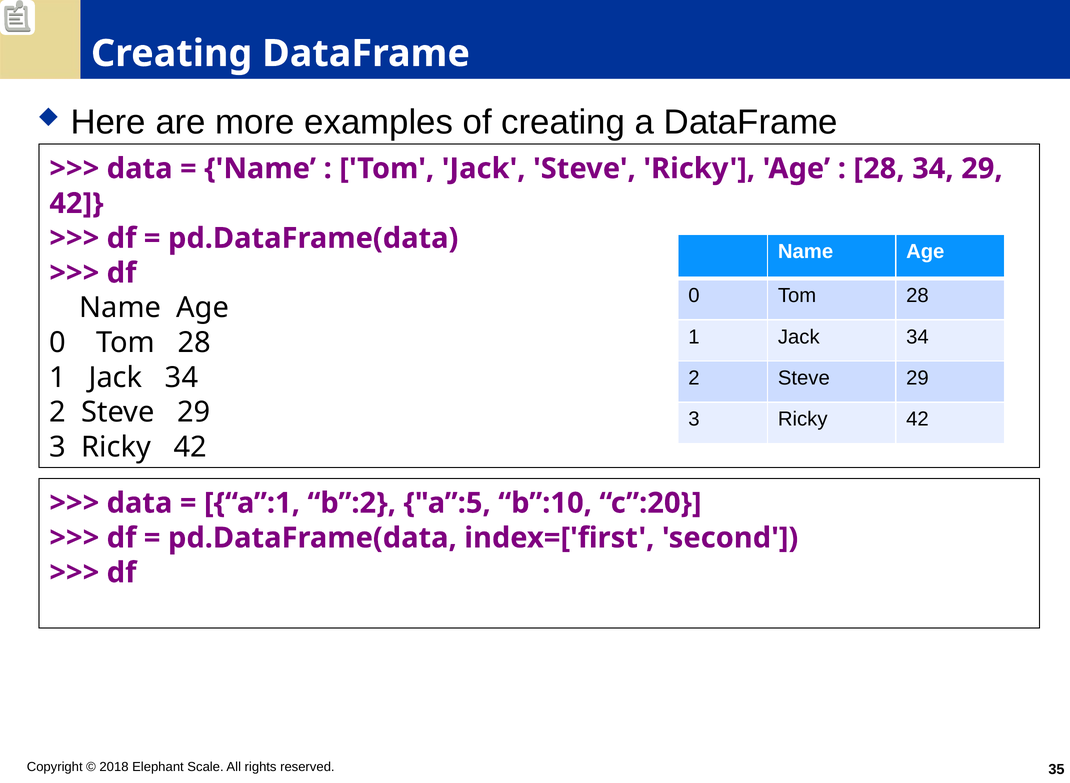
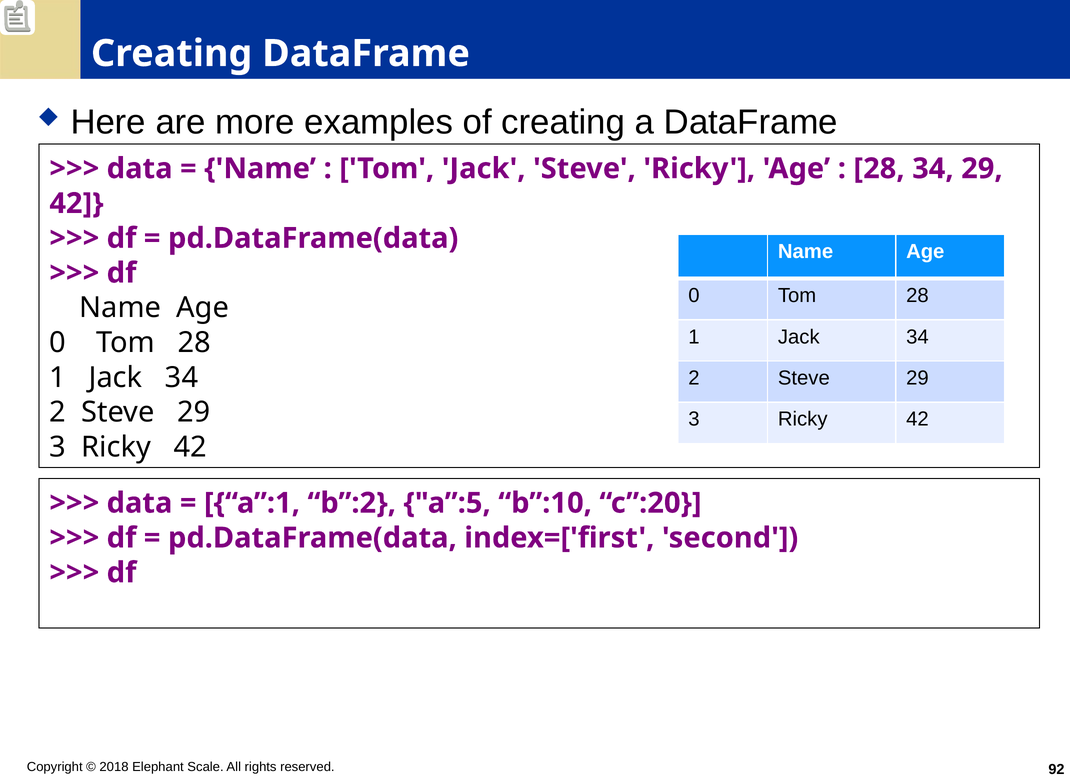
35: 35 -> 92
